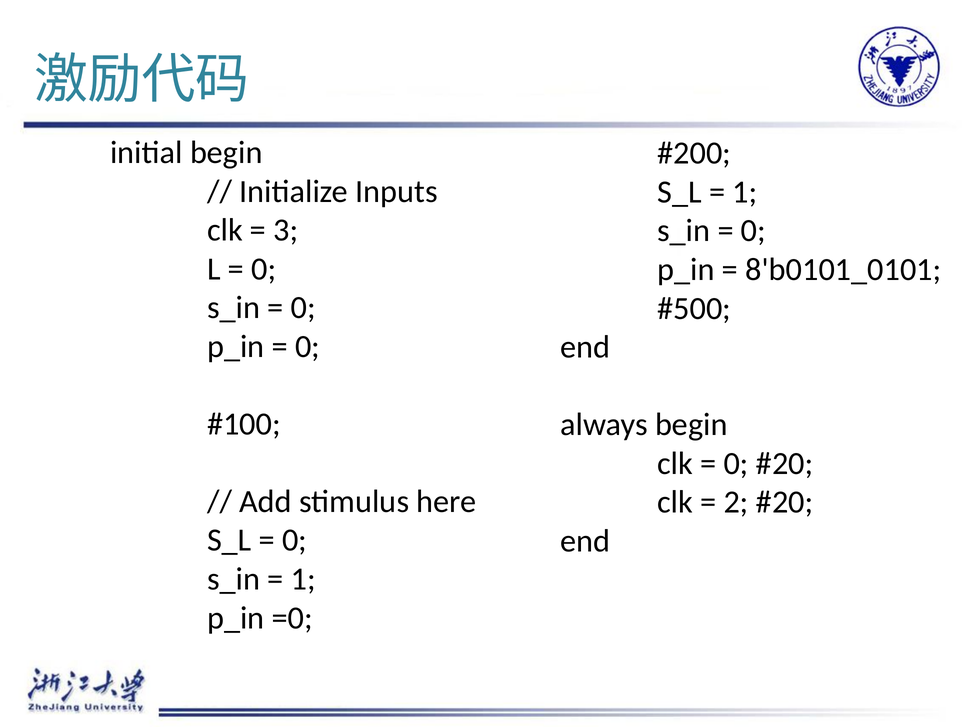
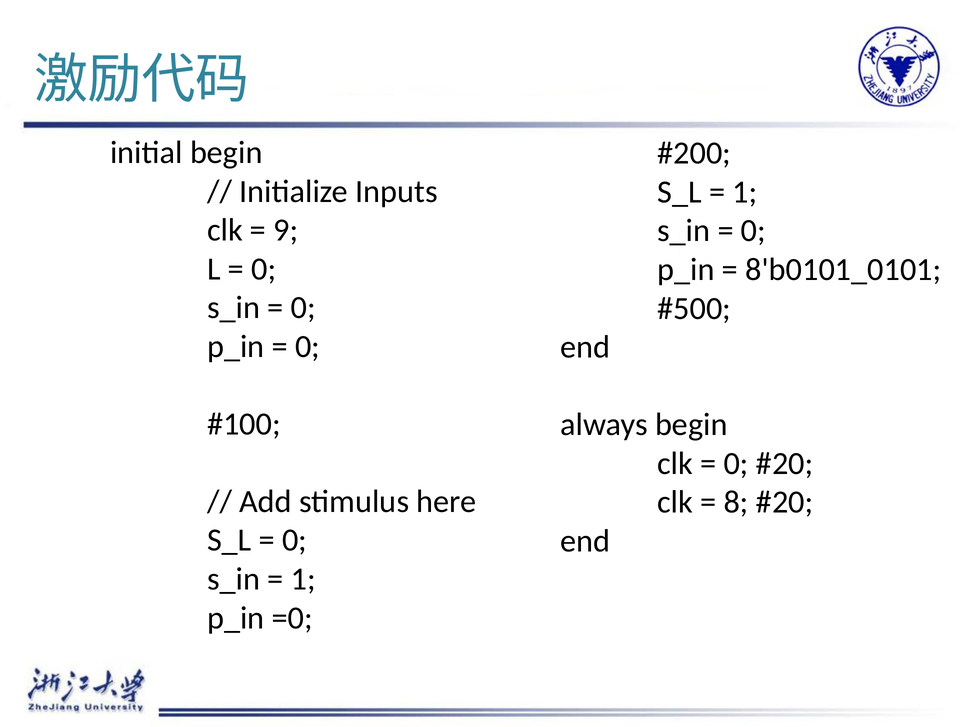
3: 3 -> 9
2: 2 -> 8
